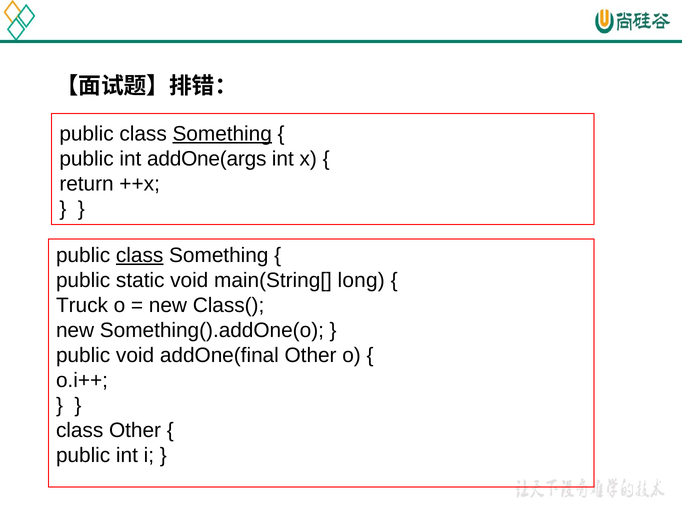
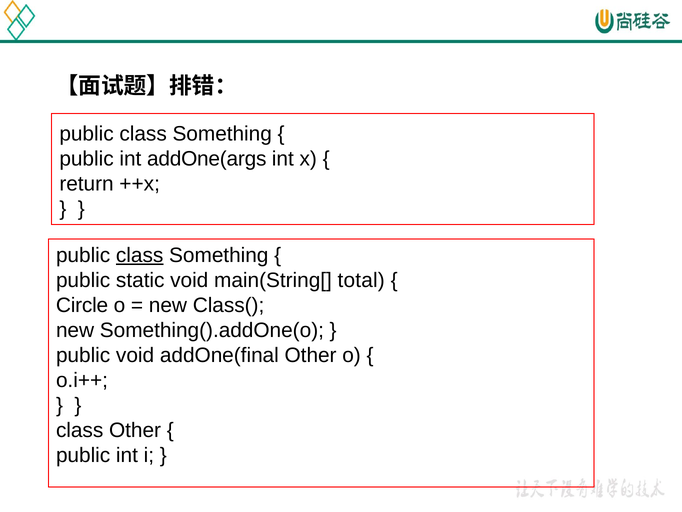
Something at (222, 134) underline: present -> none
long: long -> total
Truck: Truck -> Circle
